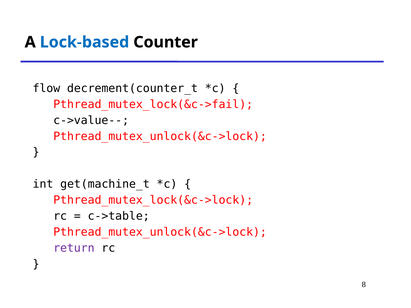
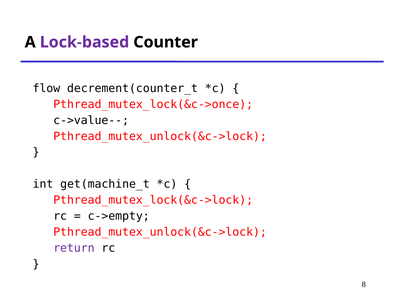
Lock-based colour: blue -> purple
Pthread_mutex_lock(&c->fail: Pthread_mutex_lock(&c->fail -> Pthread_mutex_lock(&c->once
c->table: c->table -> c->empty
